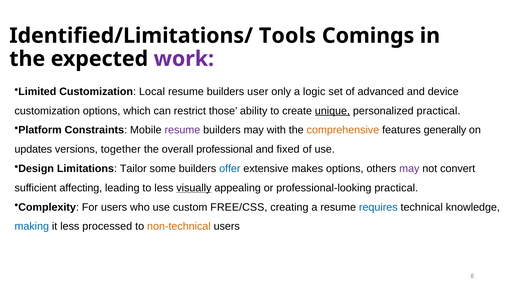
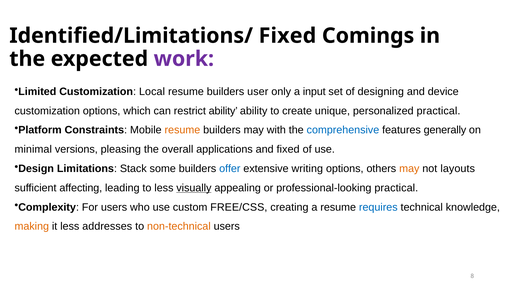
Identified/Limitations/ Tools: Tools -> Fixed
logic: logic -> input
advanced: advanced -> designing
restrict those: those -> ability
unique underline: present -> none
resume at (182, 130) colour: purple -> orange
comprehensive colour: orange -> blue
updates: updates -> minimal
together: together -> pleasing
professional: professional -> applications
Tailor: Tailor -> Stack
makes: makes -> writing
may at (409, 168) colour: purple -> orange
convert: convert -> layouts
making colour: blue -> orange
processed: processed -> addresses
